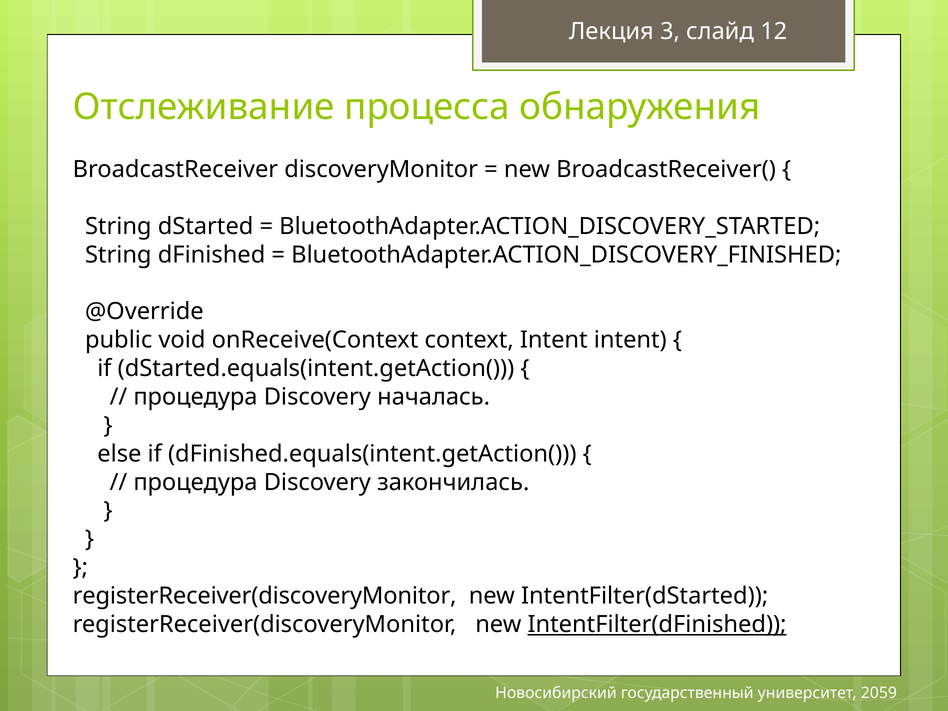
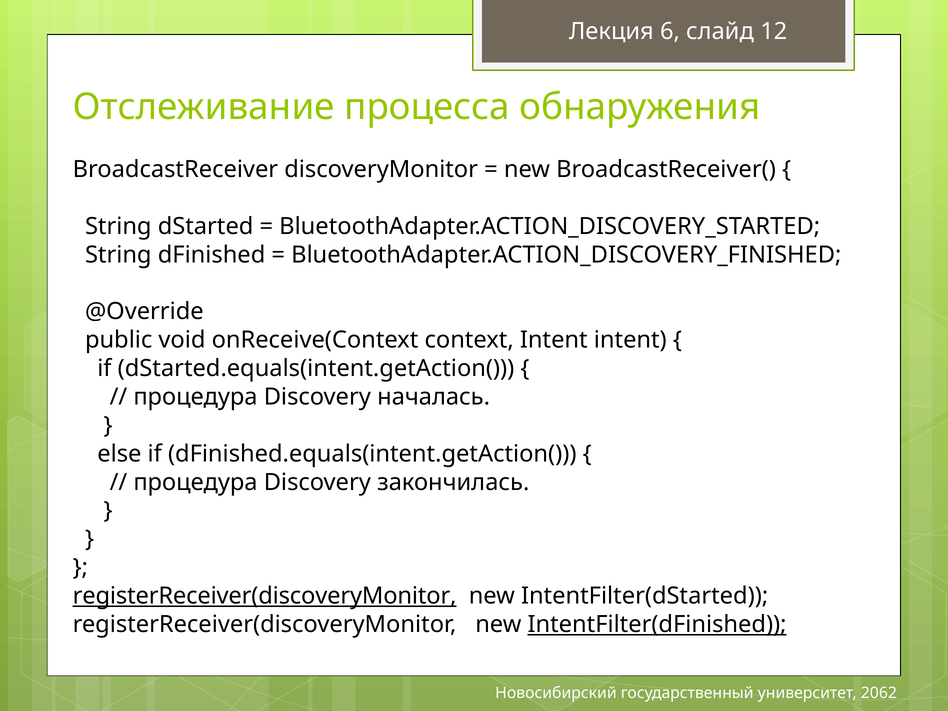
3: 3 -> 6
registerReceiver(discoveryMonitor at (265, 596) underline: none -> present
2059: 2059 -> 2062
